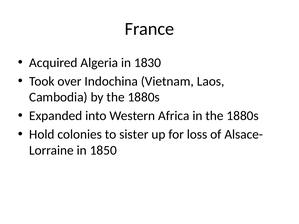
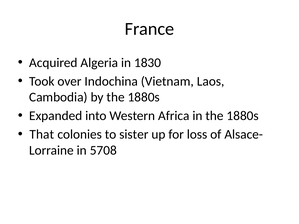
Hold: Hold -> That
1850: 1850 -> 5708
